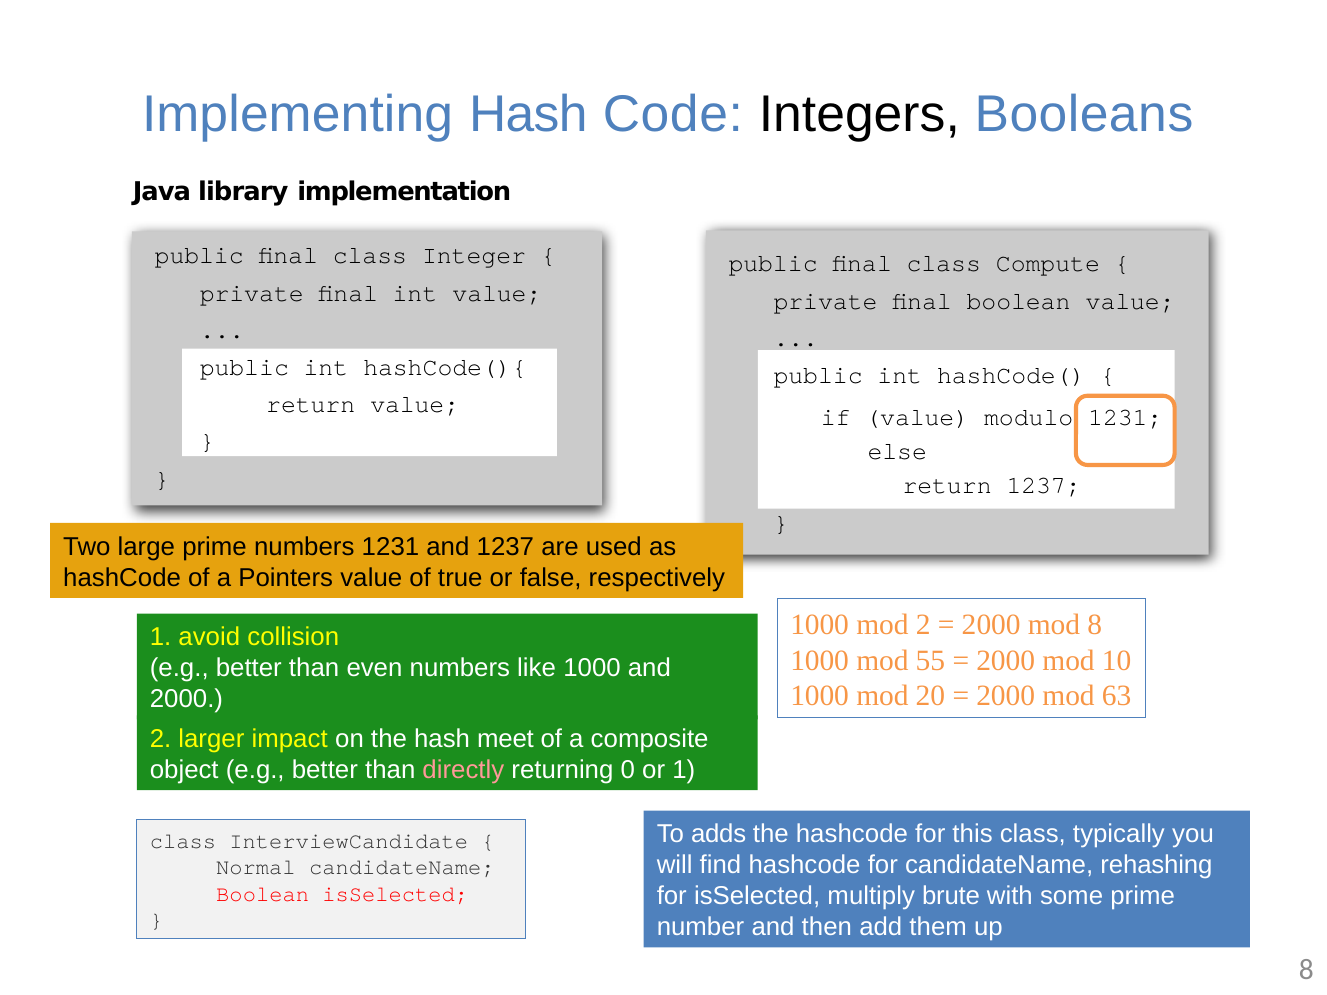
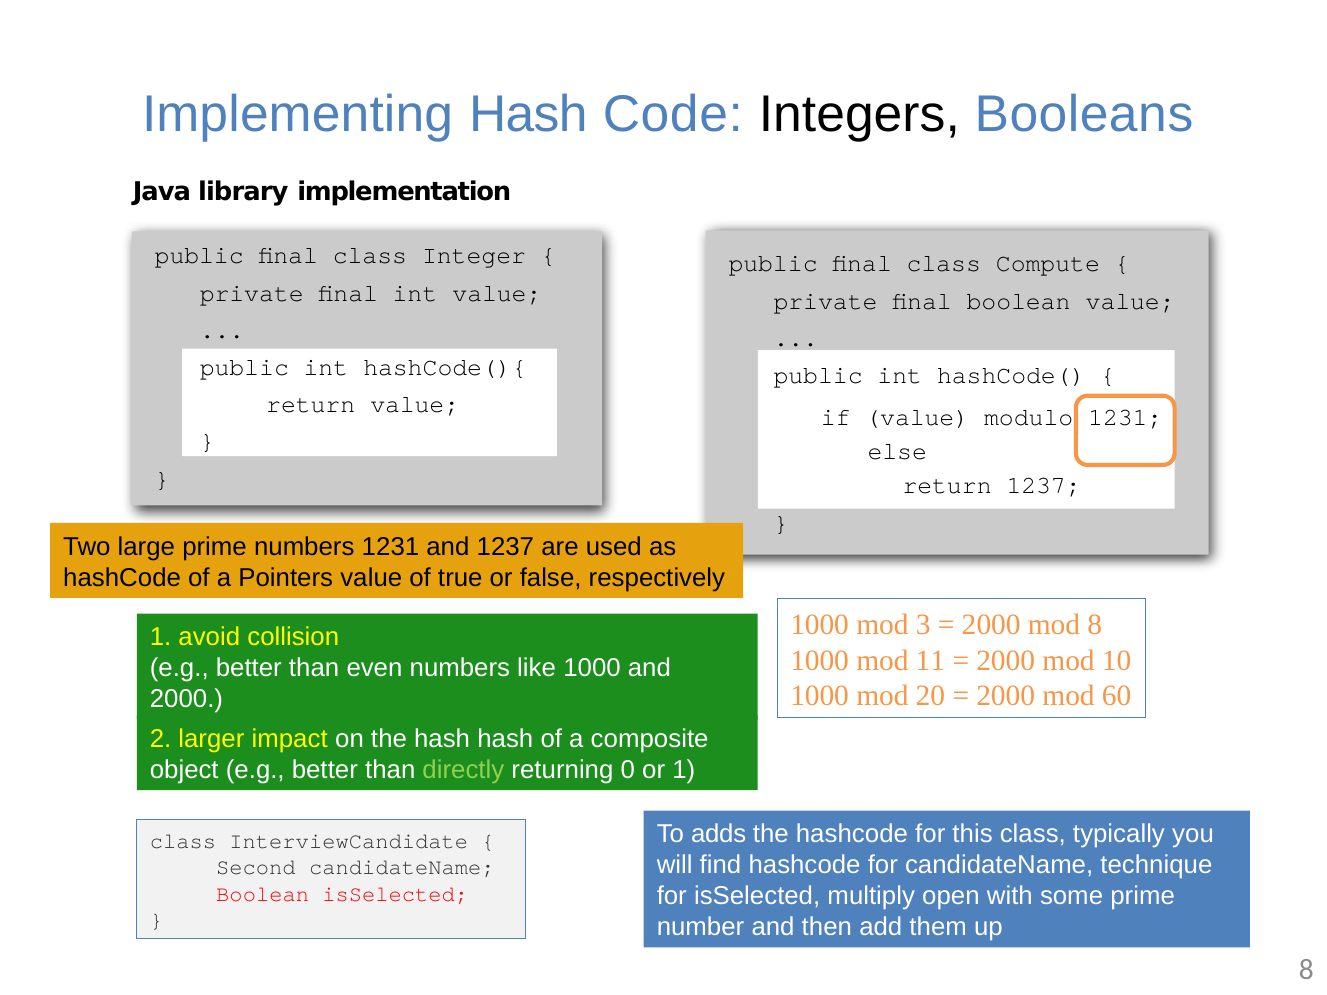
mod 2: 2 -> 3
55: 55 -> 11
63: 63 -> 60
hash meet: meet -> hash
directly colour: pink -> light green
rehashing: rehashing -> technique
Normal: Normal -> Second
brute: brute -> open
